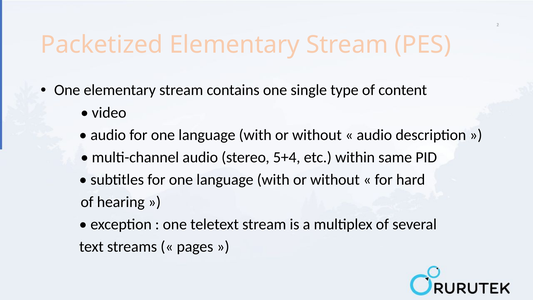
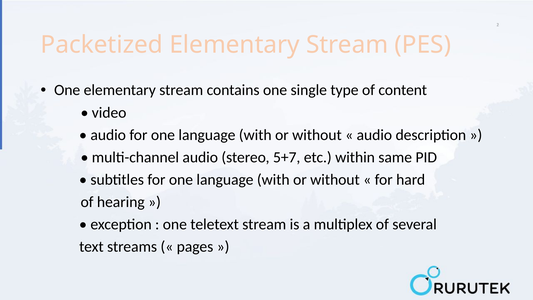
5+4: 5+4 -> 5+7
